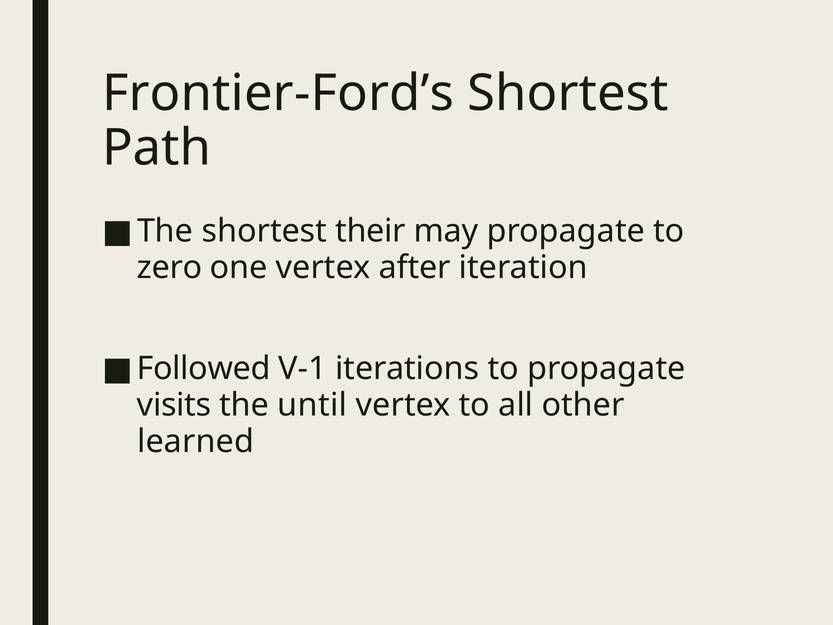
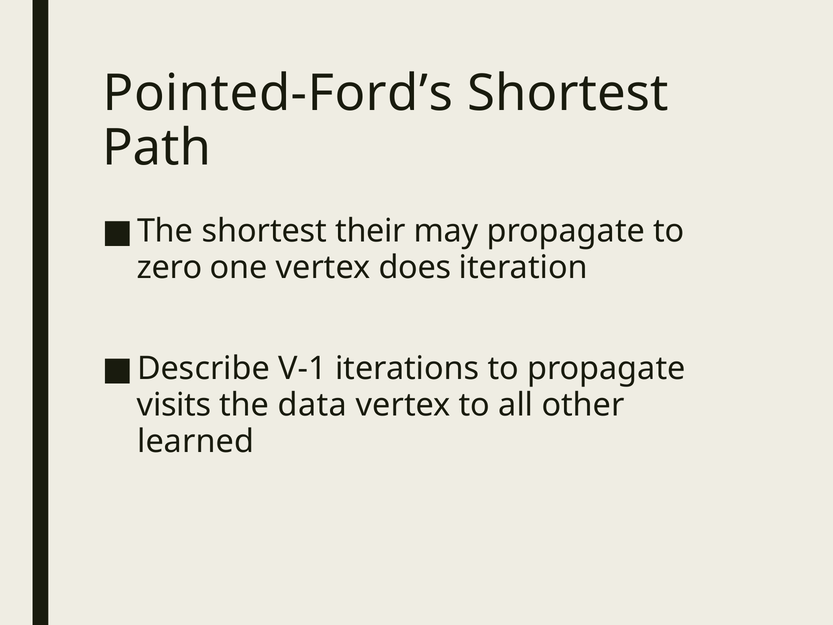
Frontier-Ford’s: Frontier-Ford’s -> Pointed-Ford’s
after: after -> does
Followed: Followed -> Describe
until: until -> data
